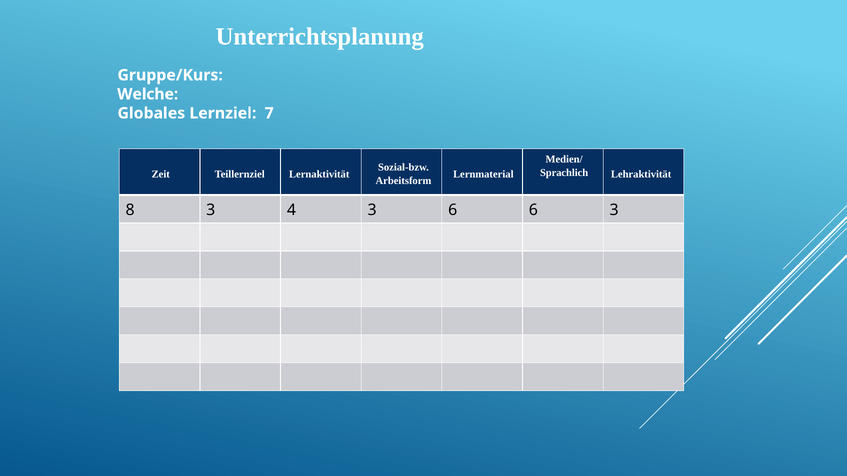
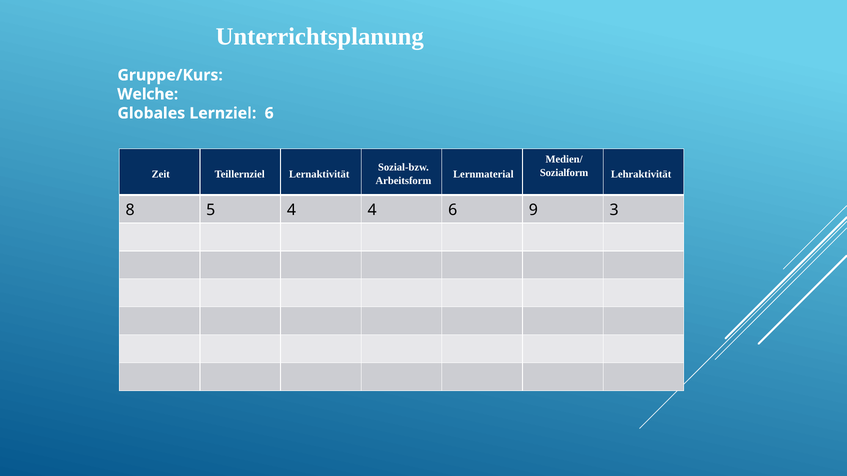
Lernziel 7: 7 -> 6
Sprachlich: Sprachlich -> Sozialform
8 3: 3 -> 5
4 3: 3 -> 4
6 6: 6 -> 9
